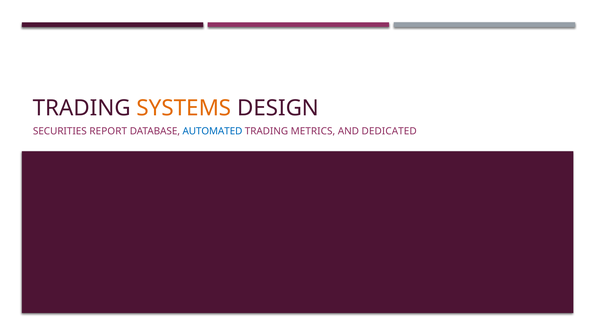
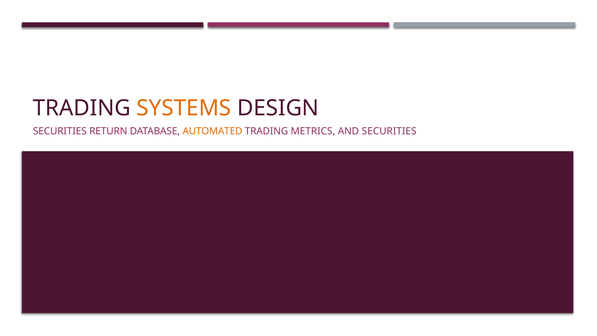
REPORT: REPORT -> RETURN
AUTOMATED colour: blue -> orange
AND DEDICATED: DEDICATED -> SECURITIES
